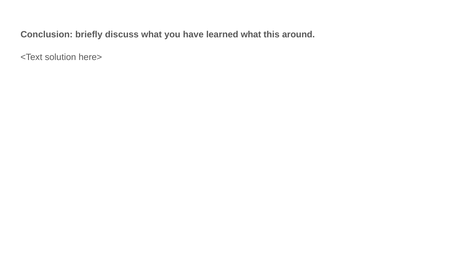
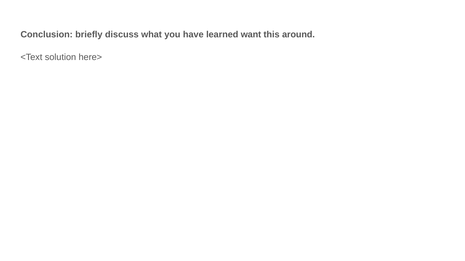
learned what: what -> want
